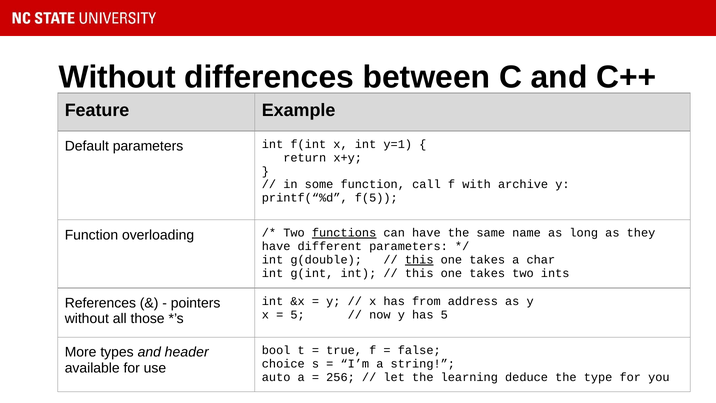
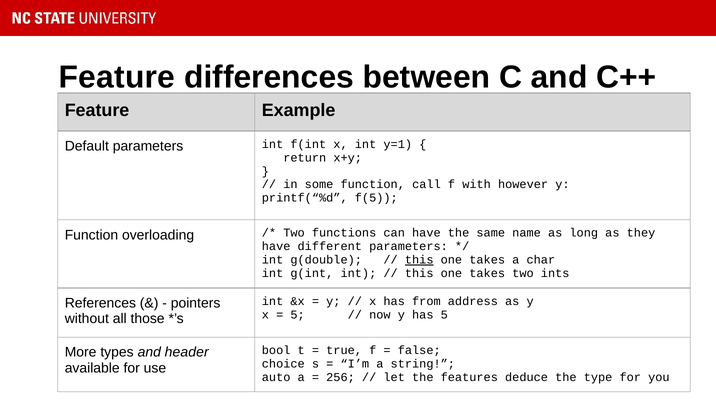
Without at (117, 77): Without -> Feature
archive: archive -> however
functions underline: present -> none
learning: learning -> features
